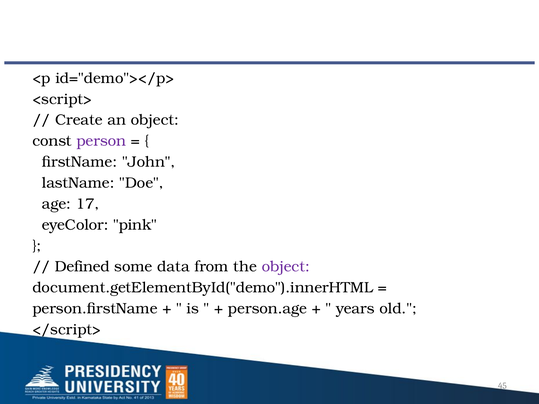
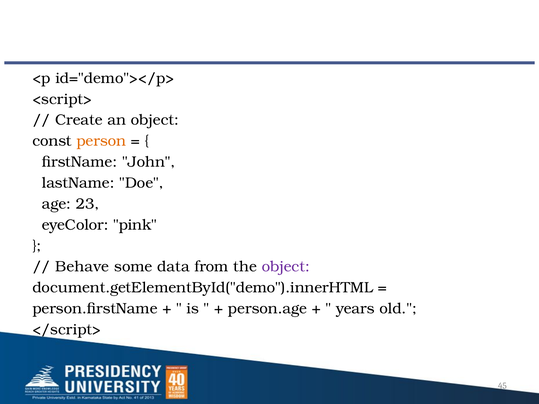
person colour: purple -> orange
17: 17 -> 23
Defined: Defined -> Behave
